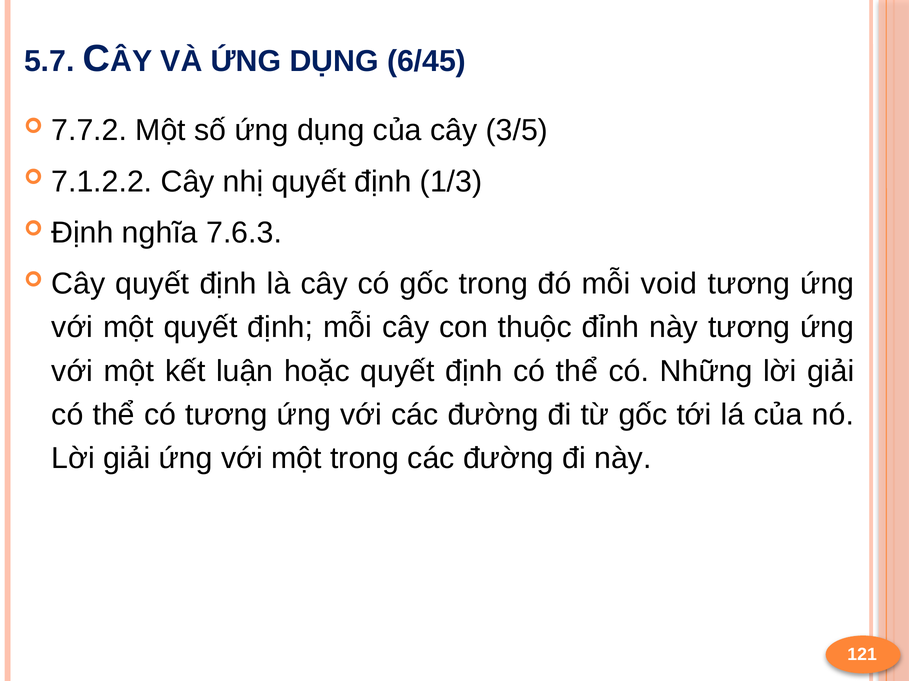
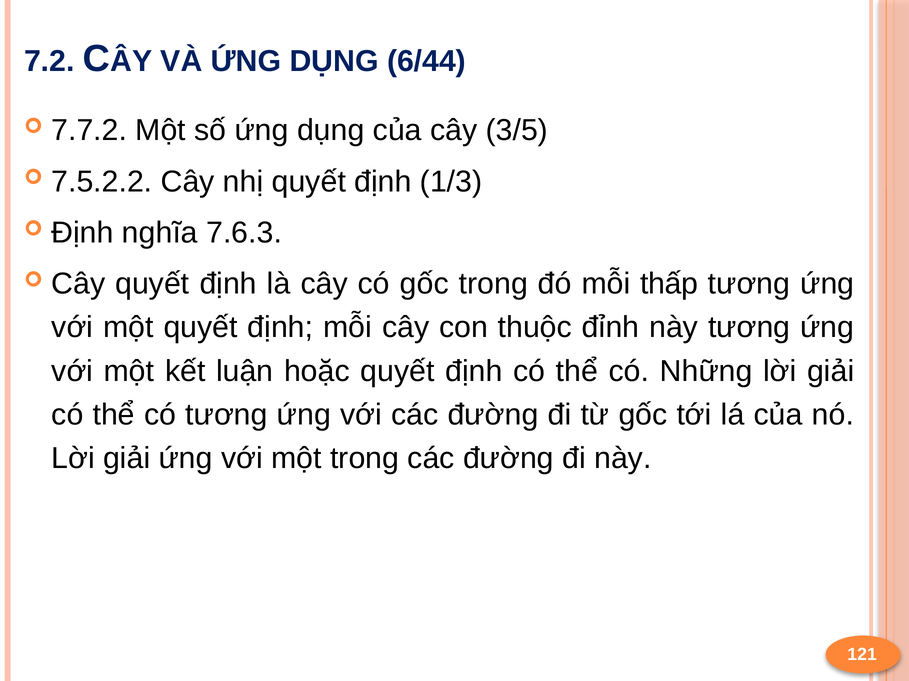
5.7: 5.7 -> 7.2
6/45: 6/45 -> 6/44
7.1.2.2: 7.1.2.2 -> 7.5.2.2
void: void -> thấp
